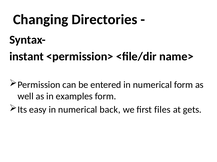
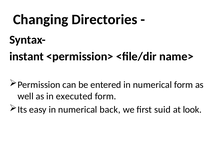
examples: examples -> executed
files: files -> suid
gets: gets -> look
